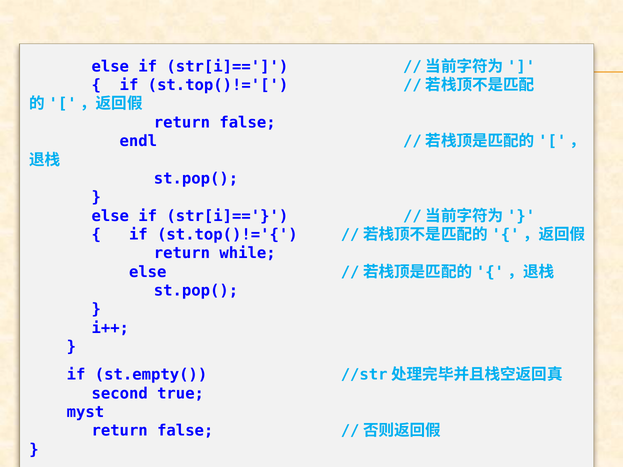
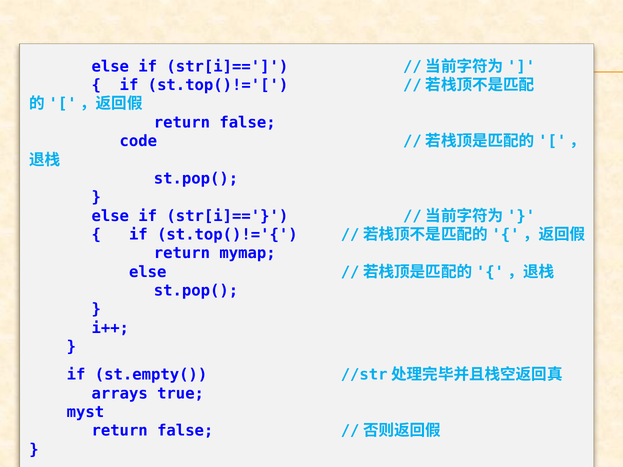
endl: endl -> code
while: while -> mymap
second: second -> arrays
